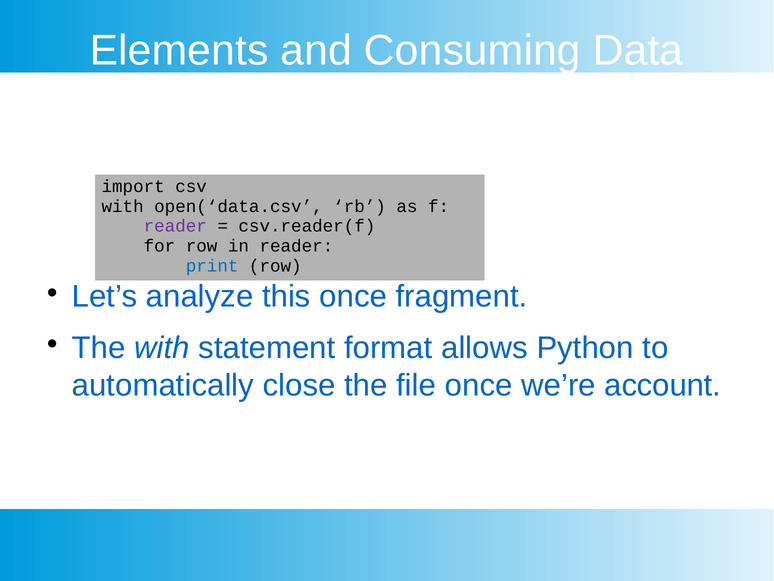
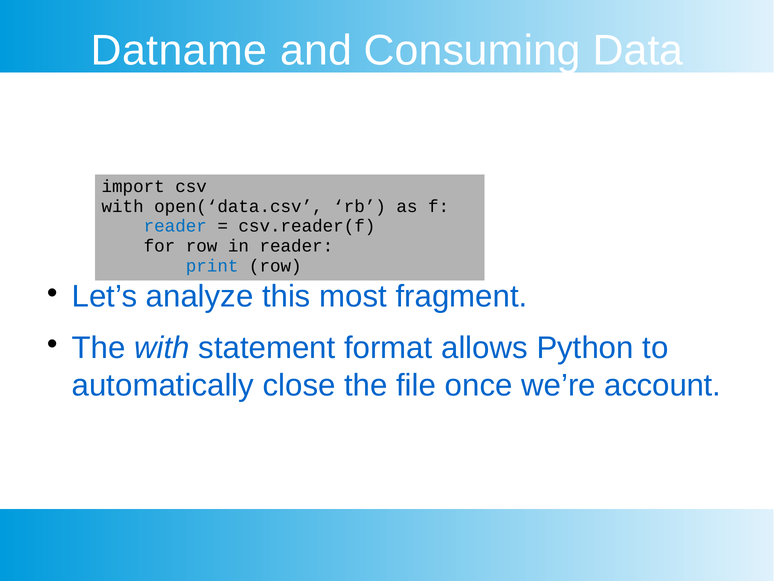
Elements: Elements -> Datname
reader at (175, 226) colour: purple -> blue
this once: once -> most
